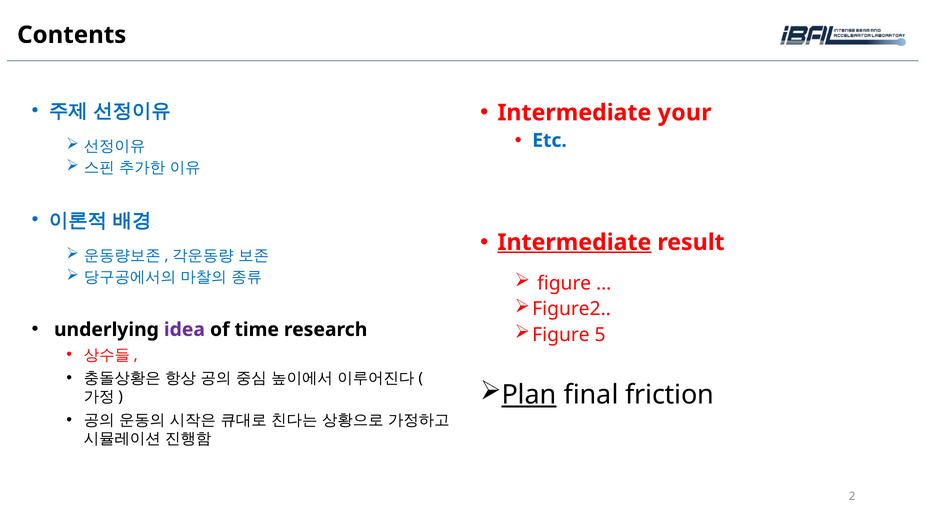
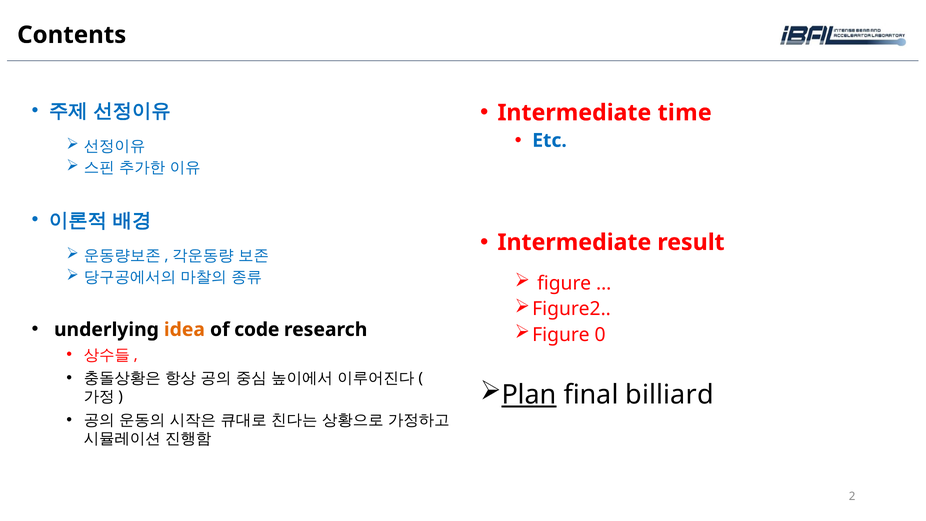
your: your -> time
Intermediate at (574, 242) underline: present -> none
idea colour: purple -> orange
time: time -> code
5: 5 -> 0
friction: friction -> billiard
